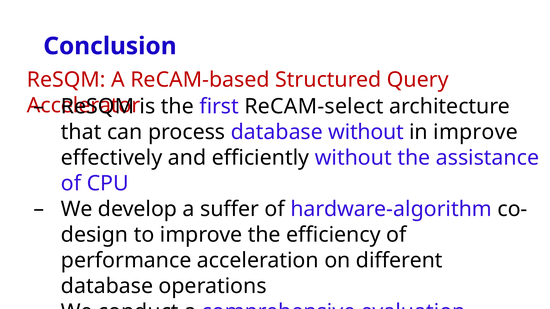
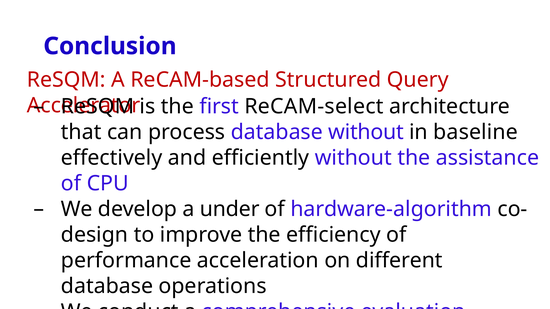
in improve: improve -> baseline
suffer: suffer -> under
